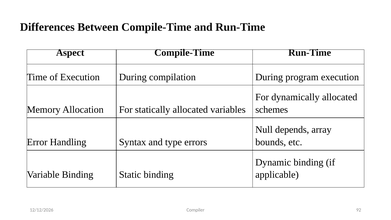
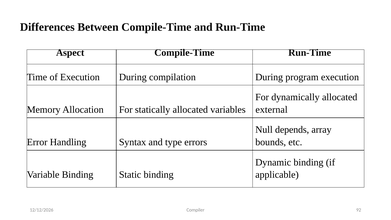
schemes: schemes -> external
